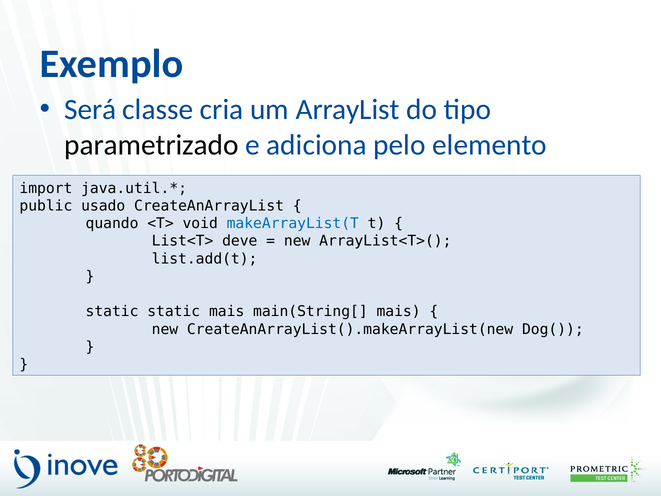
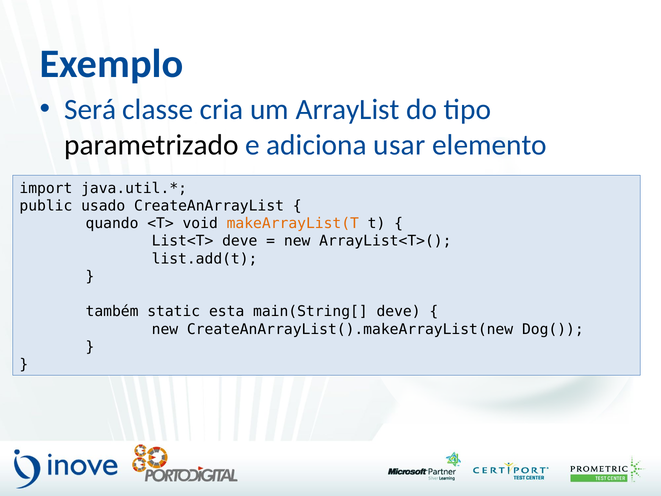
pelo: pelo -> usar
makeArrayList(T colour: blue -> orange
static at (112, 311): static -> também
static mais: mais -> esta
main(String[ mais: mais -> deve
